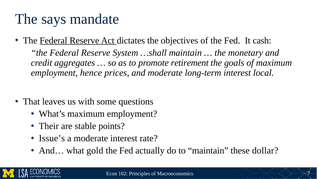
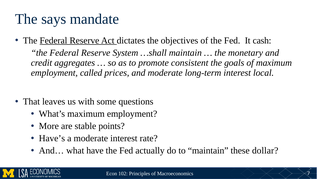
retirement: retirement -> consistent
hence: hence -> called
Their: Their -> More
Issue’s: Issue’s -> Have’s
gold: gold -> have
